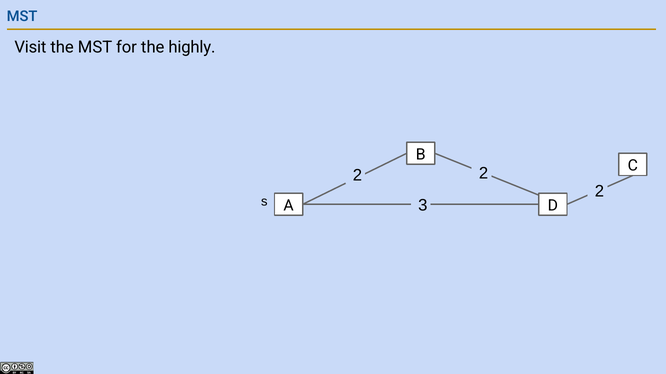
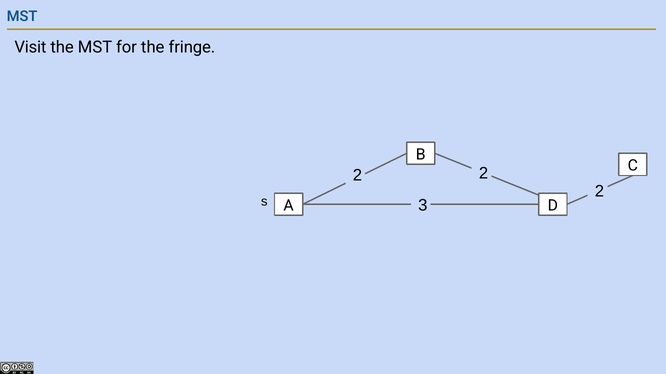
highly: highly -> fringe
